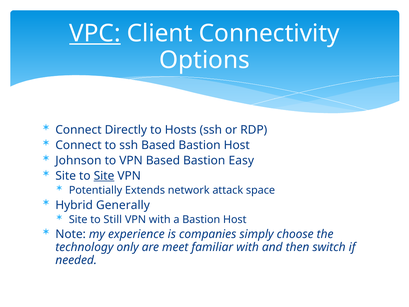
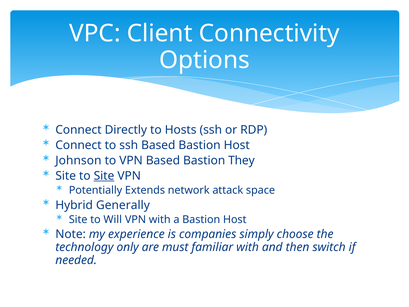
VPC underline: present -> none
Easy: Easy -> They
Still: Still -> Will
meet: meet -> must
